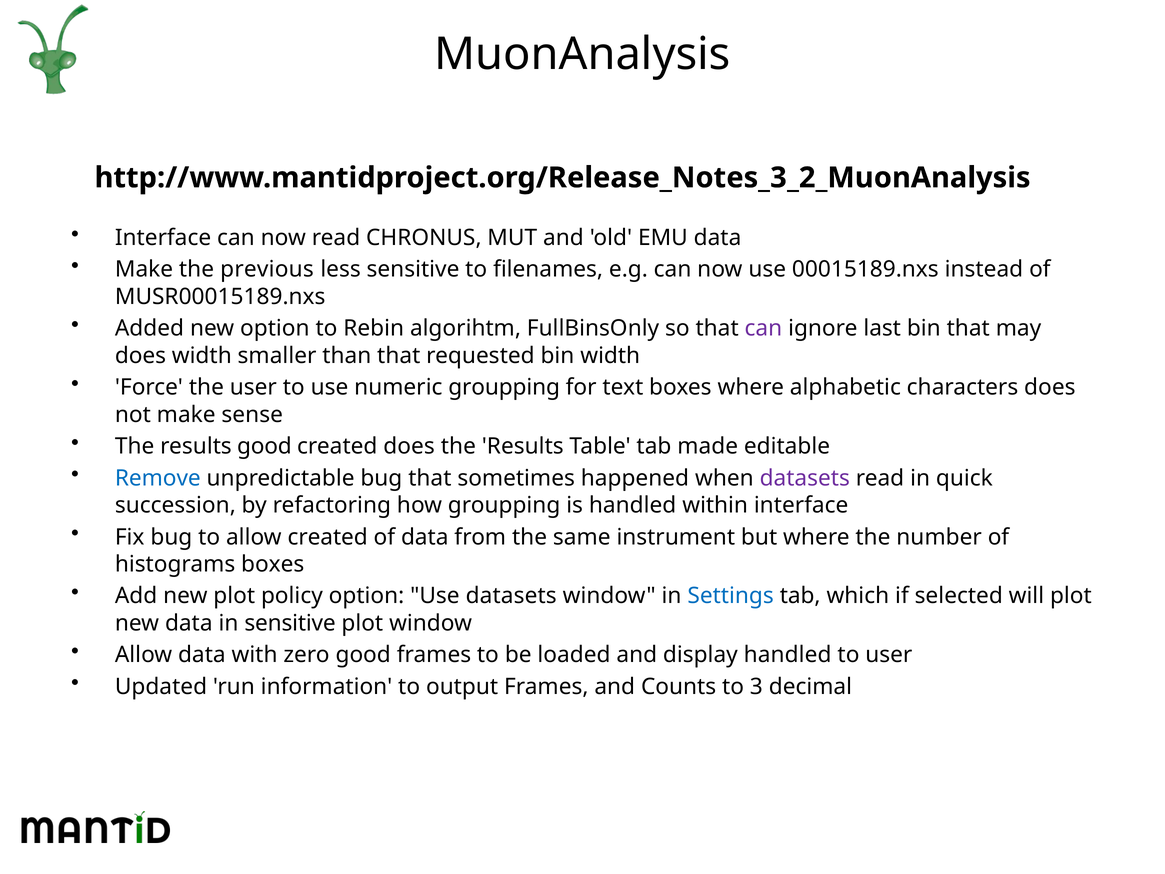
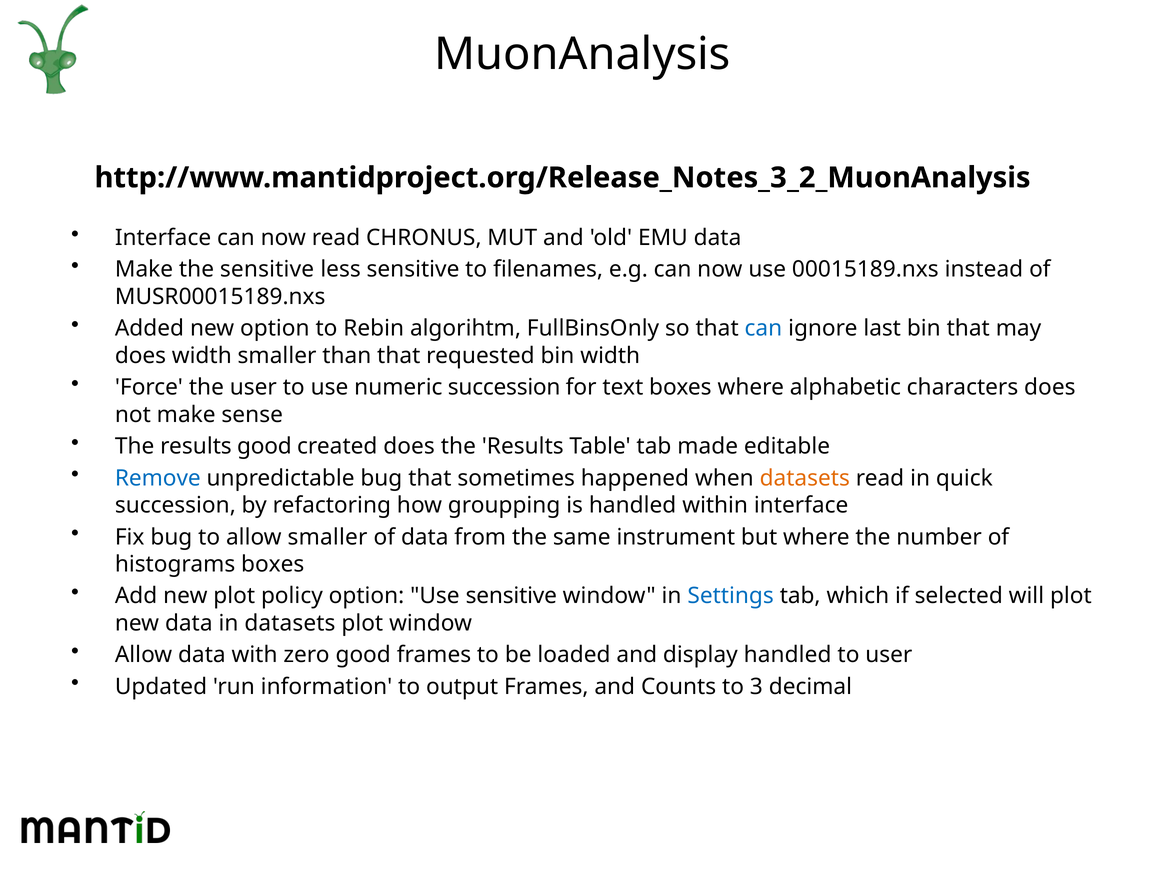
the previous: previous -> sensitive
can at (763, 328) colour: purple -> blue
numeric groupping: groupping -> succession
datasets at (805, 478) colour: purple -> orange
allow created: created -> smaller
Use datasets: datasets -> sensitive
in sensitive: sensitive -> datasets
